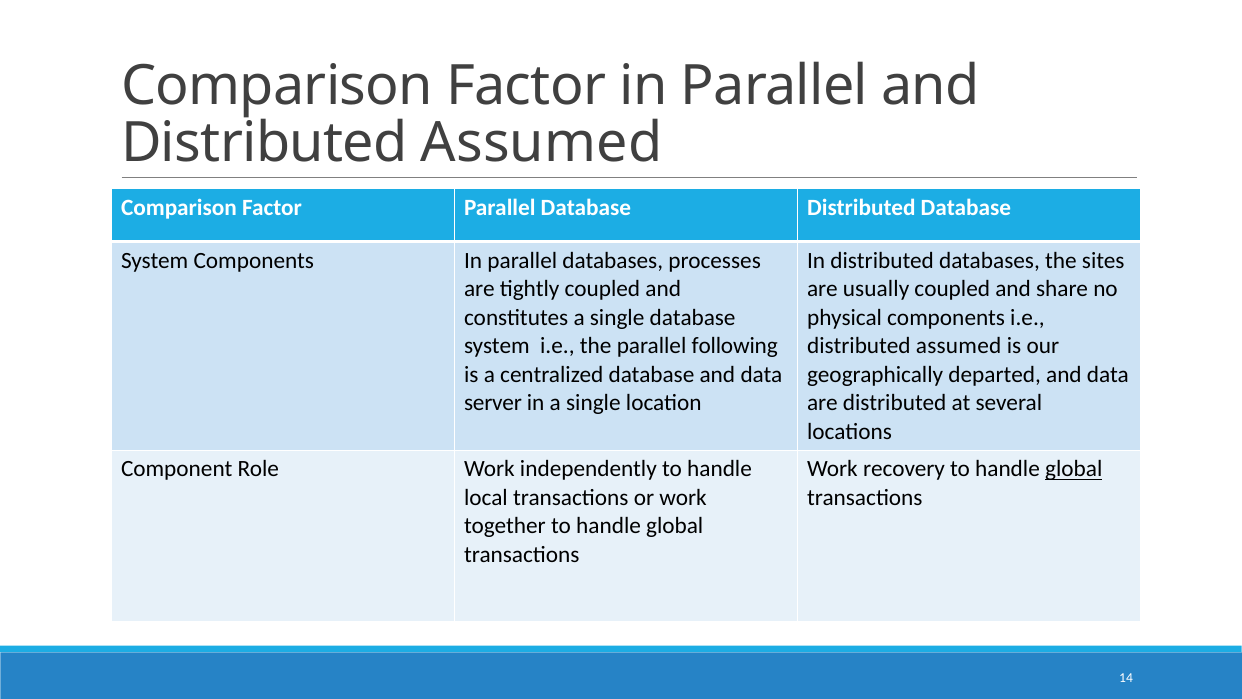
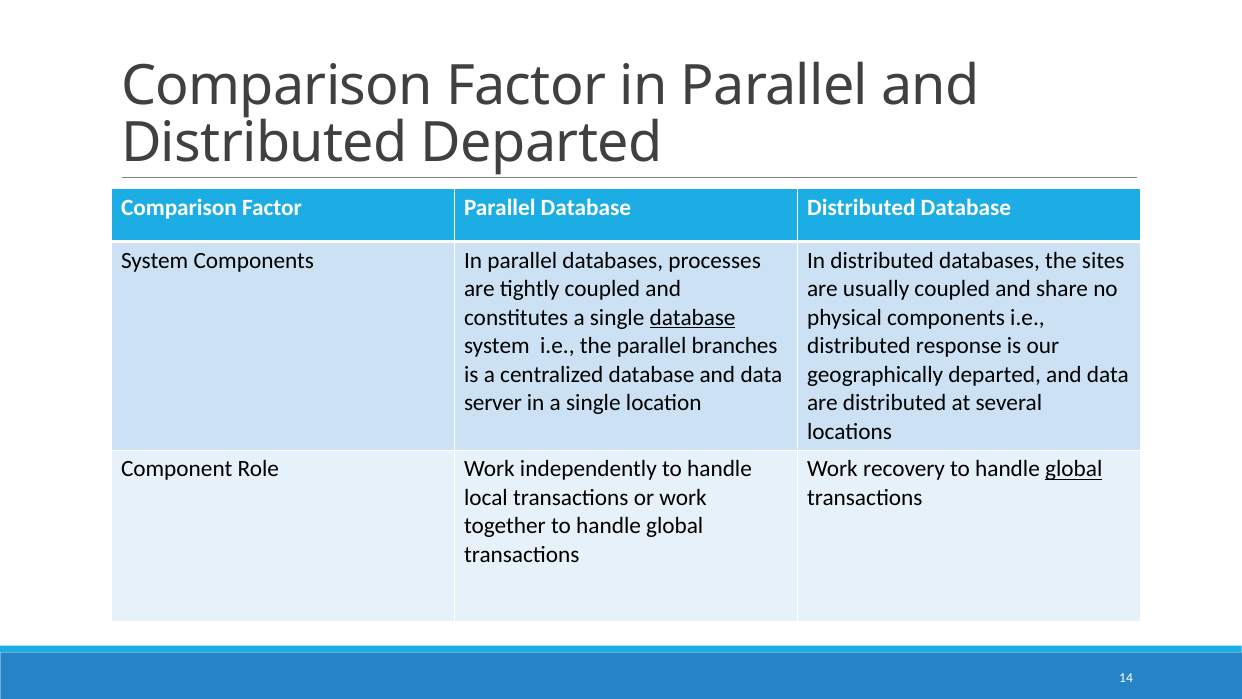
Assumed at (542, 143): Assumed -> Departed
database at (693, 318) underline: none -> present
following: following -> branches
assumed at (959, 346): assumed -> response
